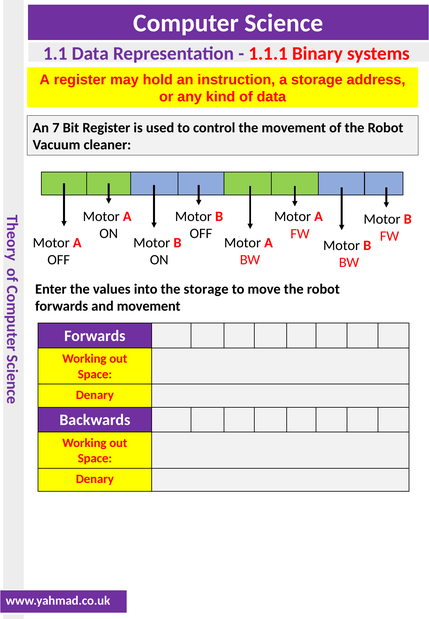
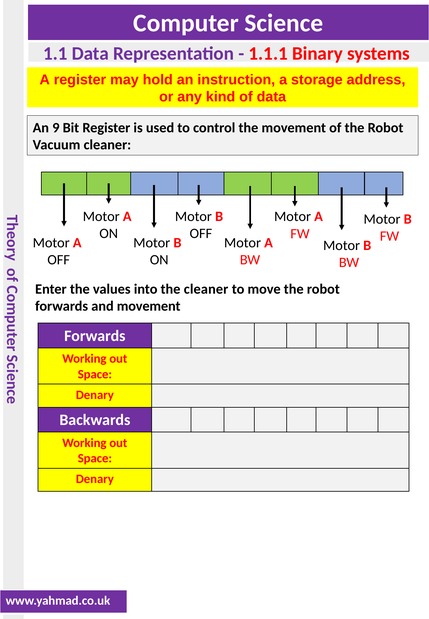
7: 7 -> 9
the storage: storage -> cleaner
